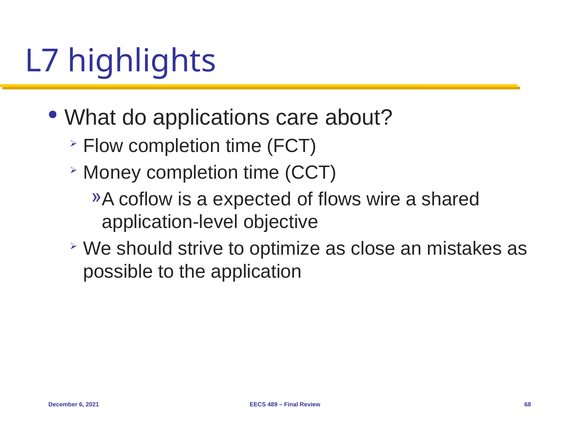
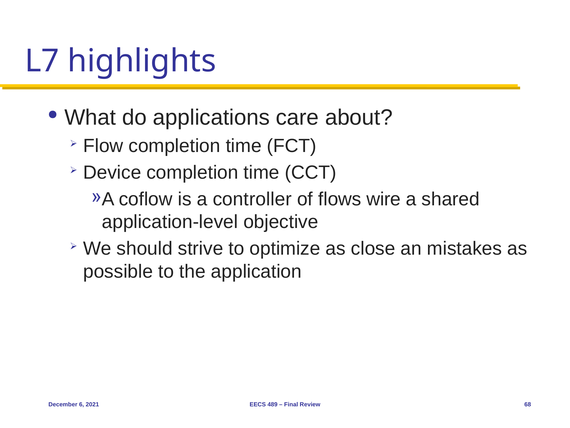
Money: Money -> Device
expected: expected -> controller
